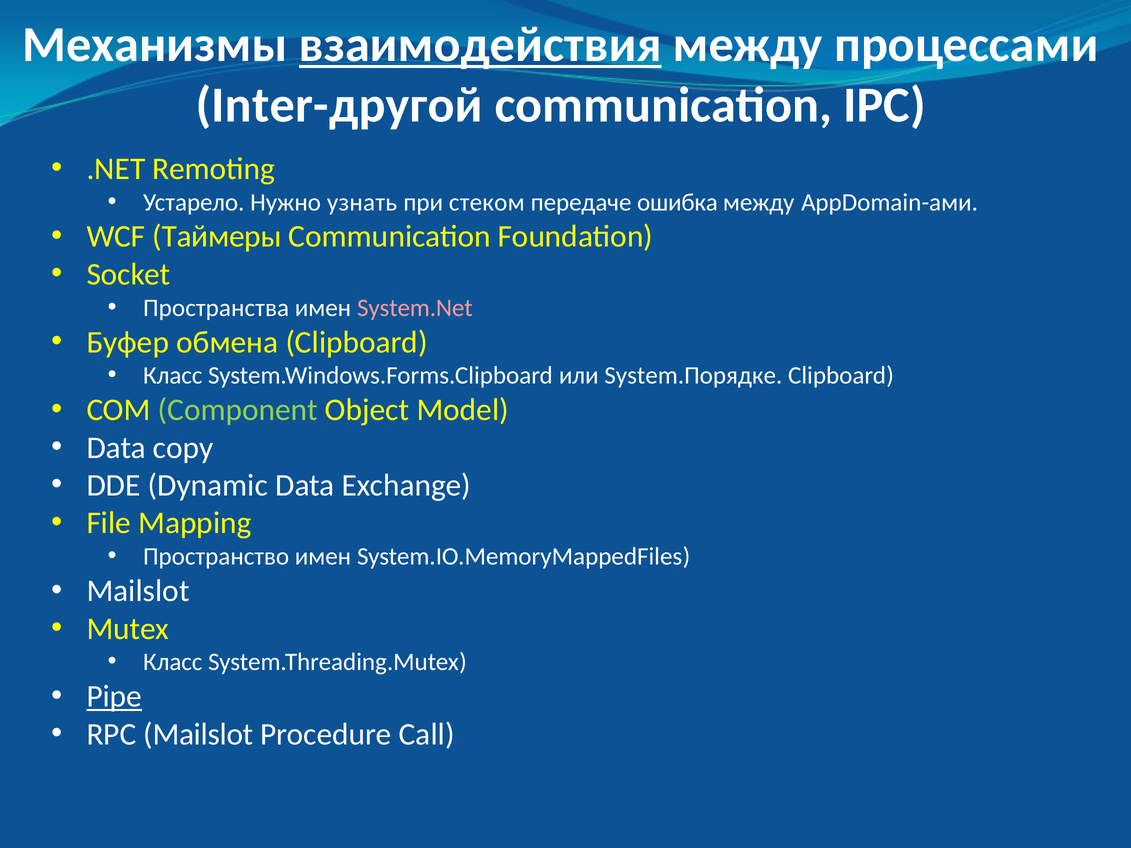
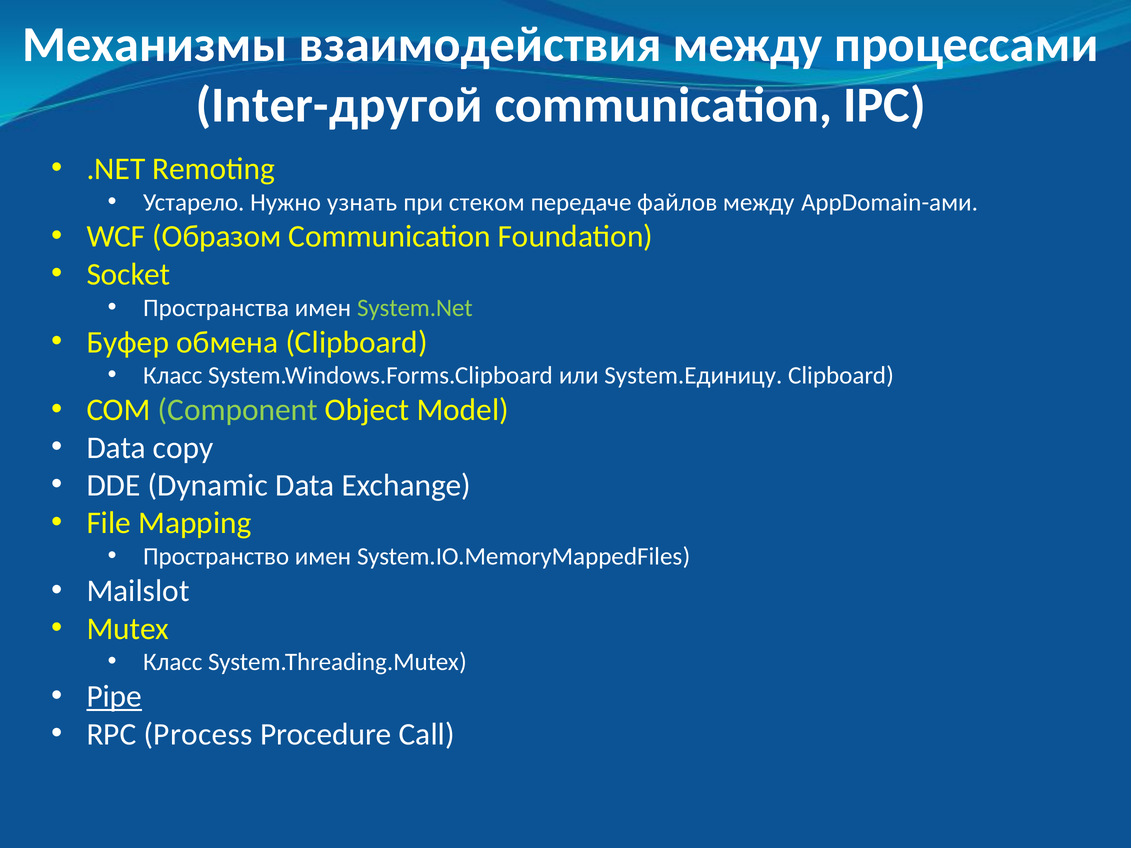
взаимодействия underline: present -> none
ошибка: ошибка -> файлов
Таймеры: Таймеры -> Образом
System.Net colour: pink -> light green
System.Порядке: System.Порядке -> System.Единицу
RPC Mailslot: Mailslot -> Process
